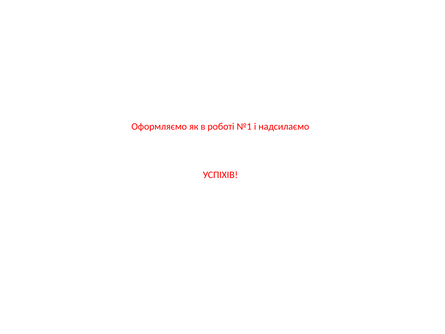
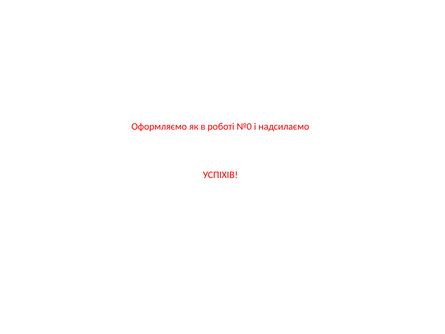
№1: №1 -> №0
